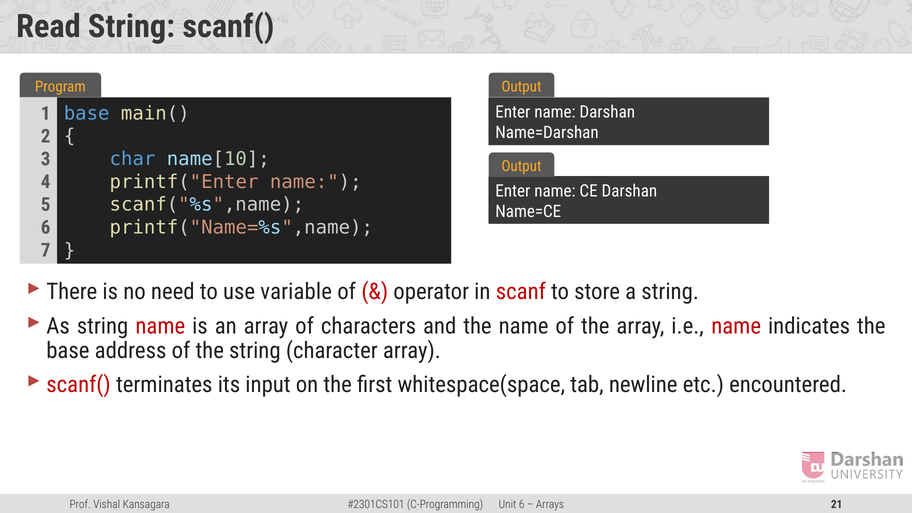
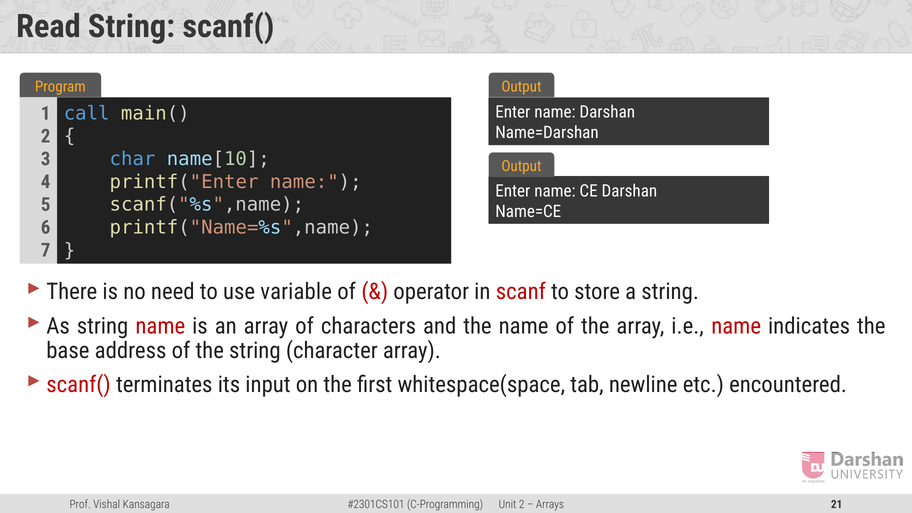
base at (87, 113): base -> call
6 at (522, 504): 6 -> 2
